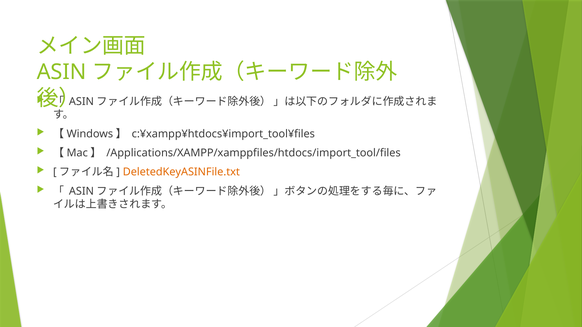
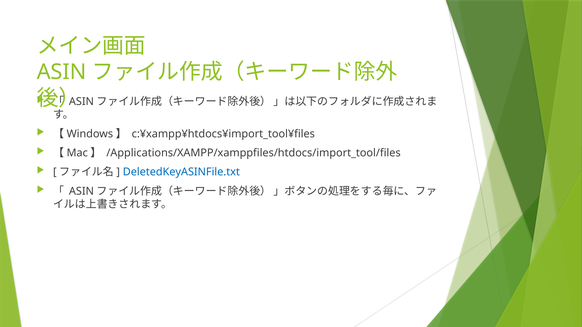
DeletedKeyASINFile.txt colour: orange -> blue
